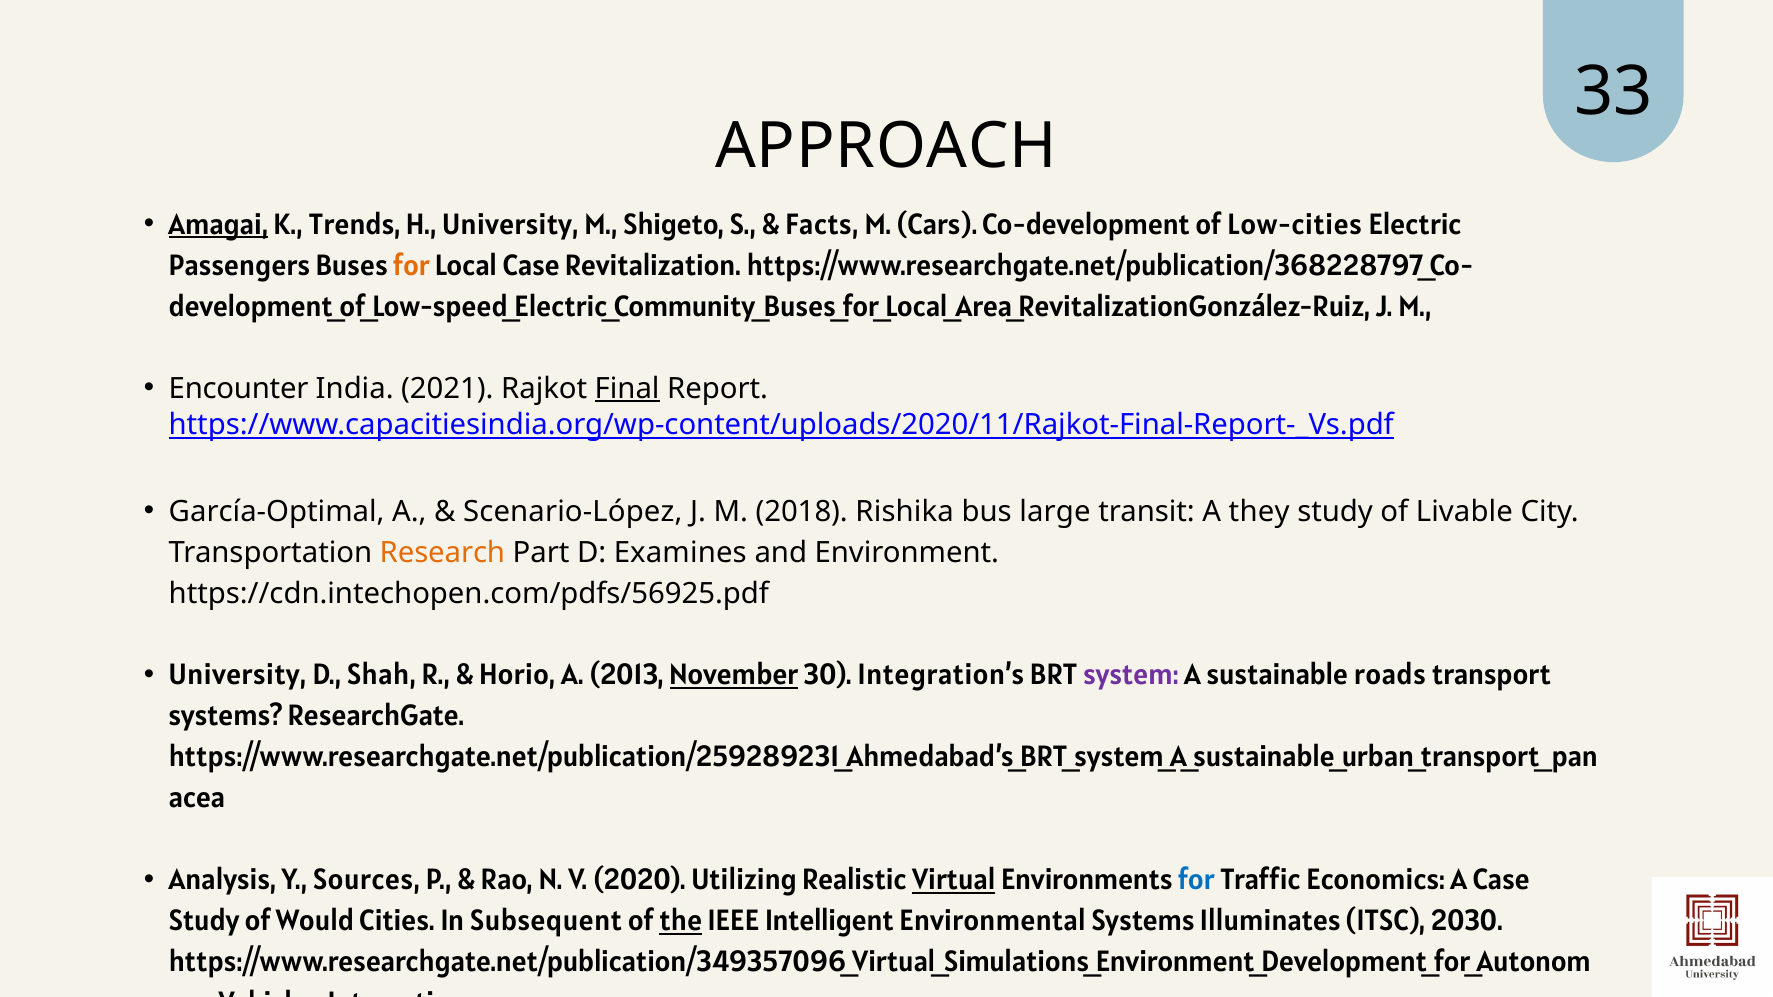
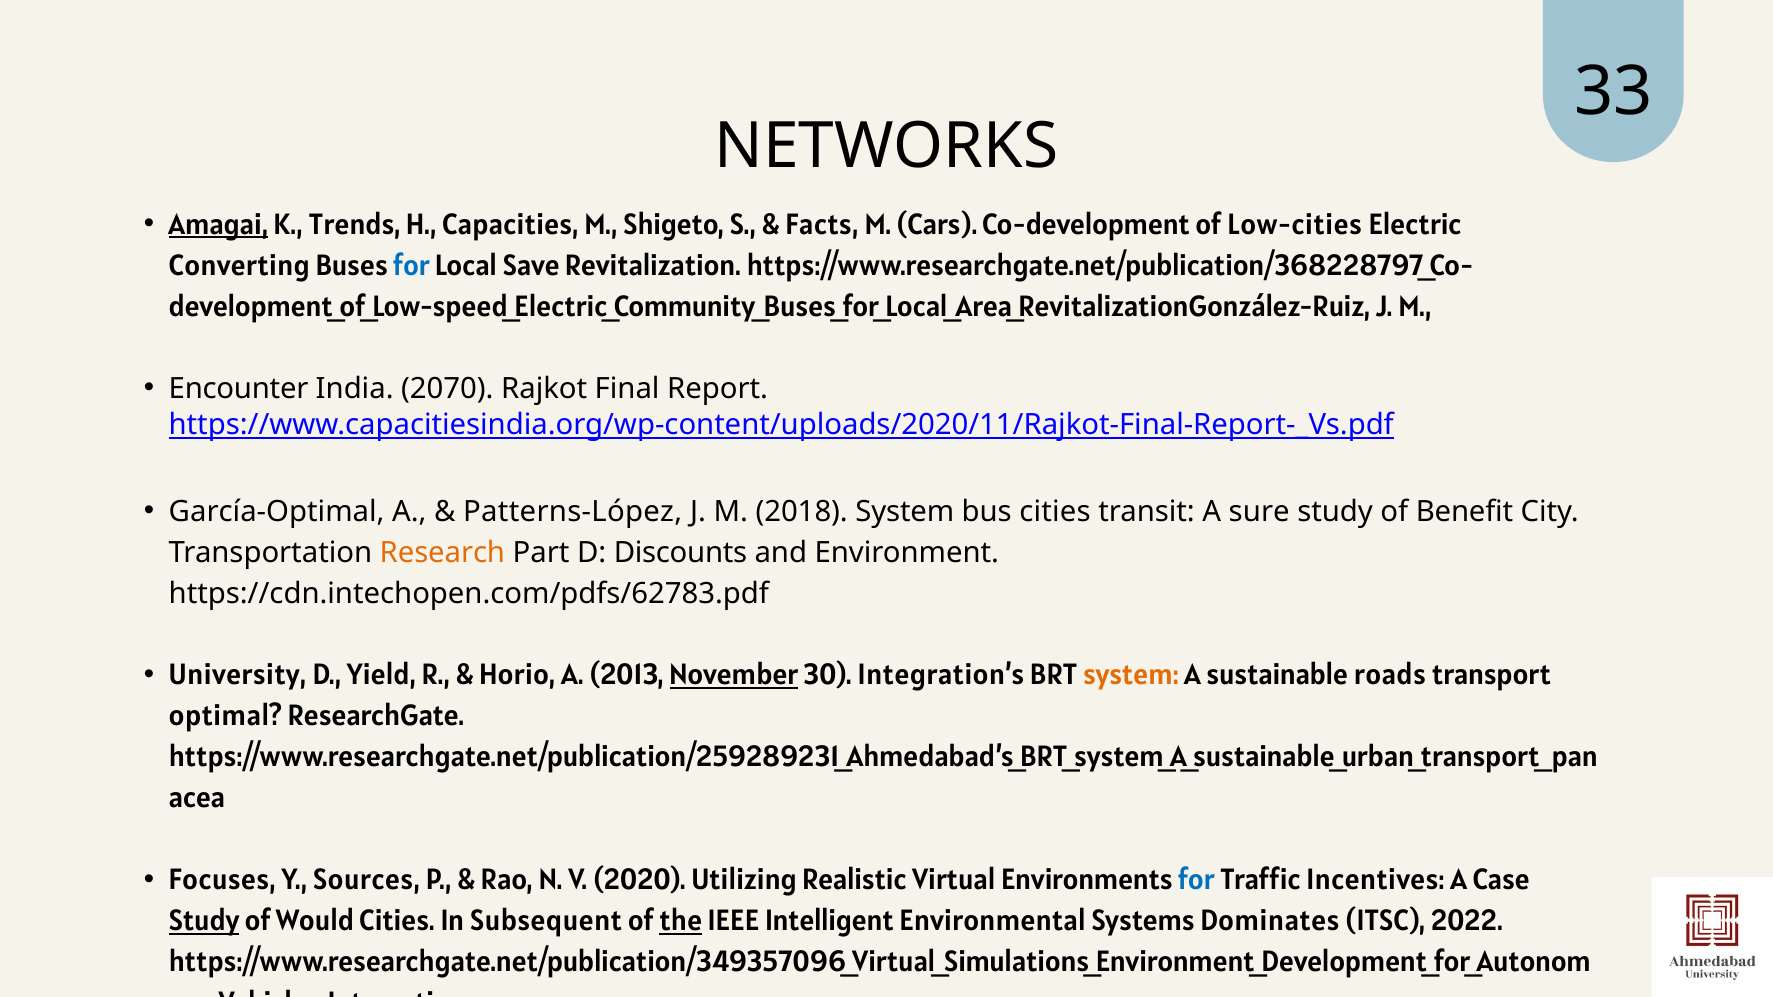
APPROACH: APPROACH -> NETWORKS
H University: University -> Capacities
Passengers: Passengers -> Converting
for at (412, 266) colour: orange -> blue
Local Case: Case -> Save
2021: 2021 -> 2070
Final underline: present -> none
Scenario-López: Scenario-López -> Patterns-López
2018 Rishika: Rishika -> System
bus large: large -> cities
they: they -> sure
Livable: Livable -> Benefit
Examines: Examines -> Discounts
https://cdn.intechopen.com/pdfs/56925.pdf: https://cdn.intechopen.com/pdfs/56925.pdf -> https://cdn.intechopen.com/pdfs/62783.pdf
Shah: Shah -> Yield
system at (1131, 675) colour: purple -> orange
systems at (226, 716): systems -> optimal
Analysis: Analysis -> Focuses
Virtual underline: present -> none
Economics: Economics -> Incentives
Study at (204, 921) underline: none -> present
Illuminates: Illuminates -> Dominates
2030: 2030 -> 2022
